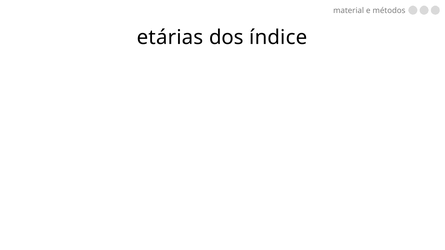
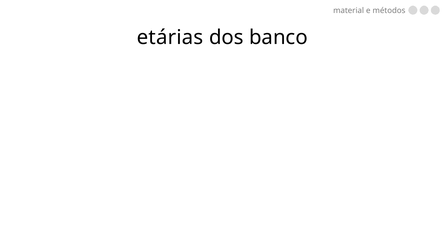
índice: índice -> banco
